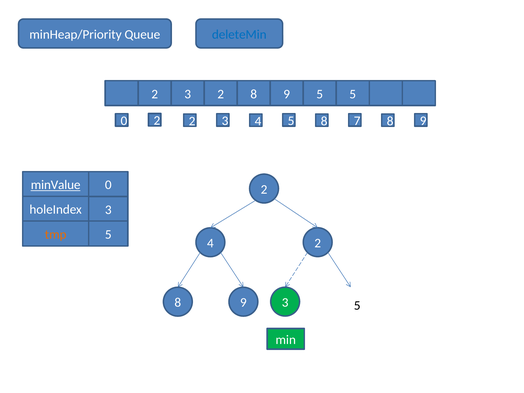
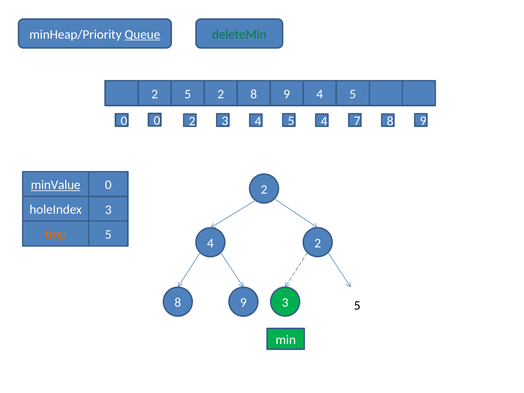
Queue underline: none -> present
deleteMin colour: blue -> green
3 at (188, 94): 3 -> 5
9 5: 5 -> 4
0 2: 2 -> 0
5 8: 8 -> 4
